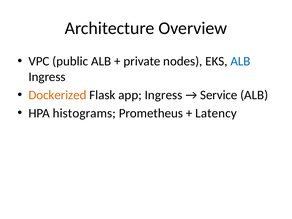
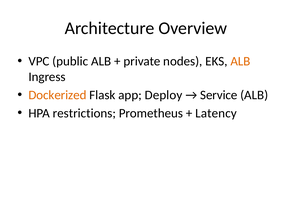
ALB at (240, 61) colour: blue -> orange
app Ingress: Ingress -> Deploy
histograms: histograms -> restrictions
